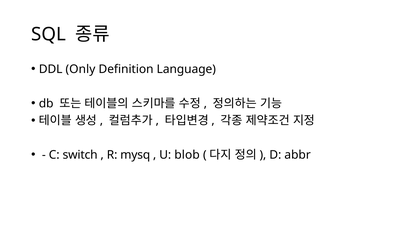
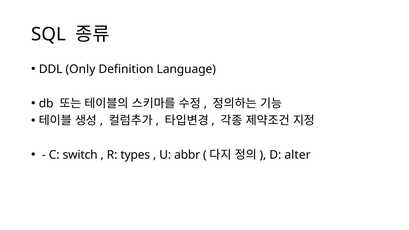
mysq: mysq -> types
blob: blob -> abbr
abbr: abbr -> alter
